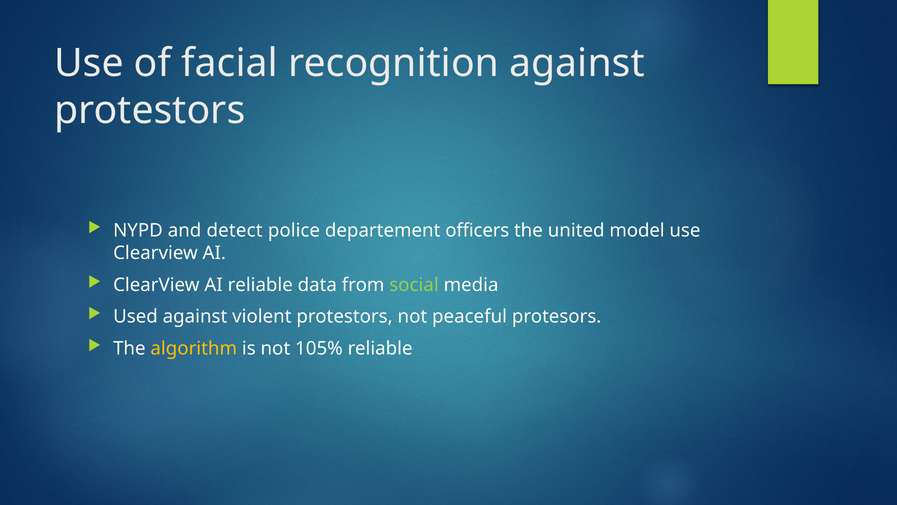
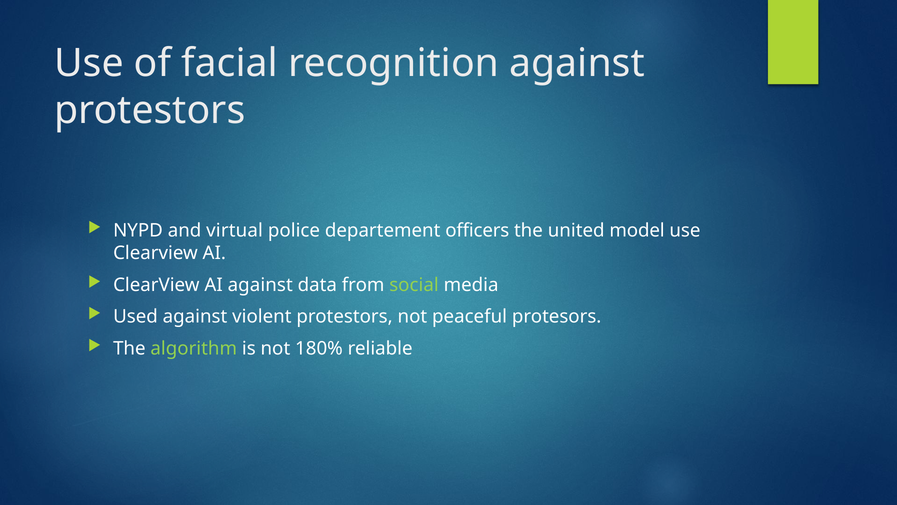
detect: detect -> virtual
AI reliable: reliable -> against
algorithm colour: yellow -> light green
105%: 105% -> 180%
